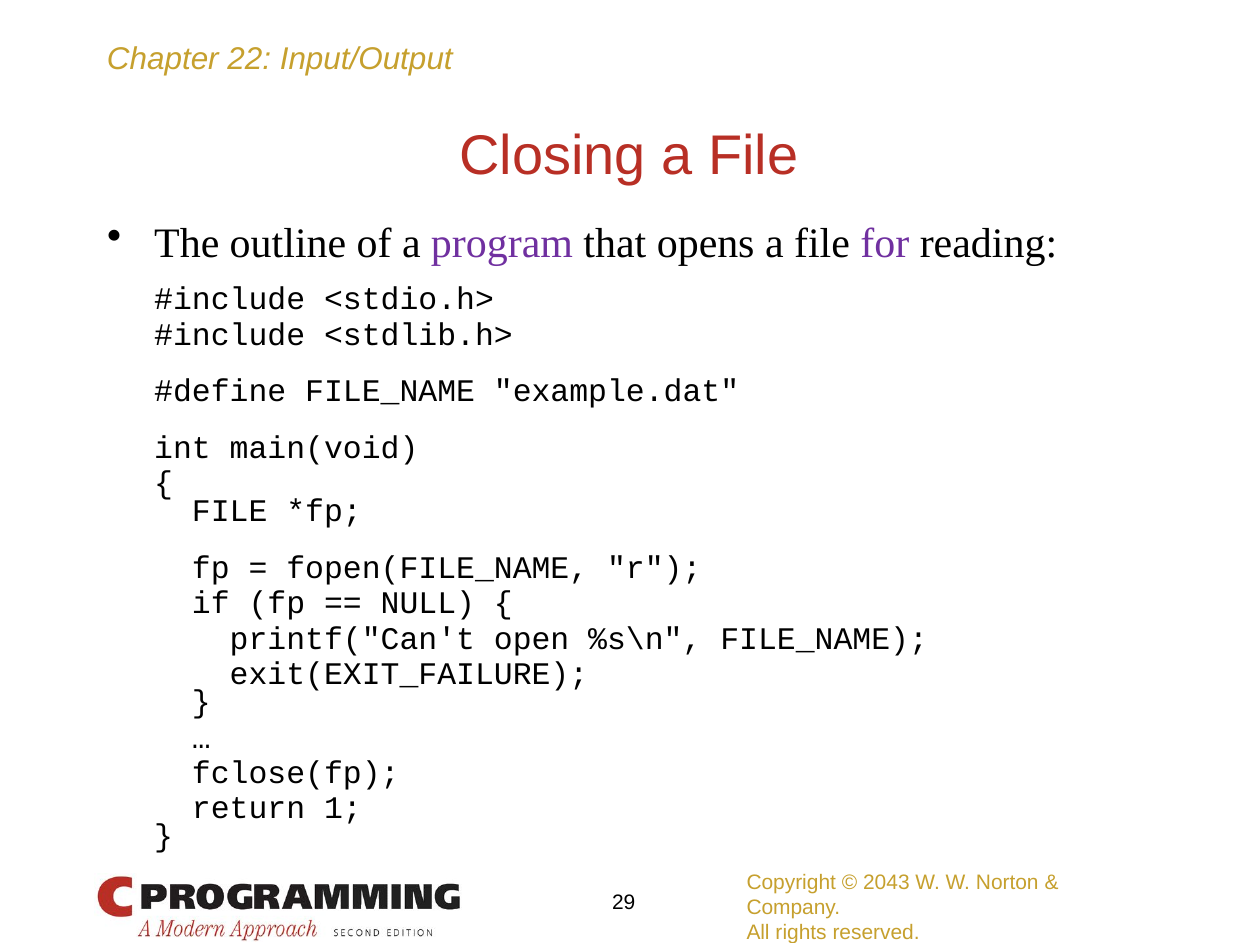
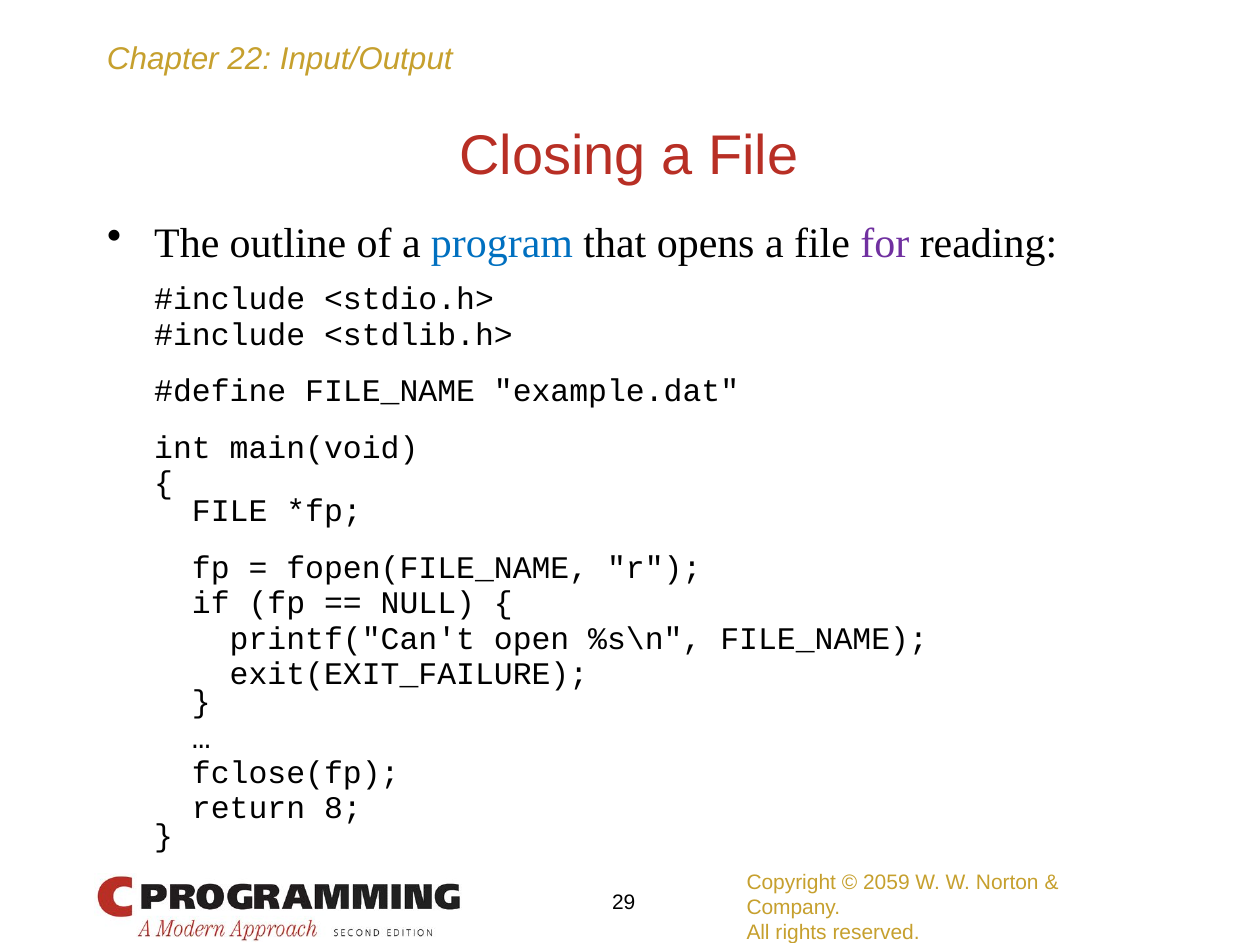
program colour: purple -> blue
1: 1 -> 8
2043: 2043 -> 2059
